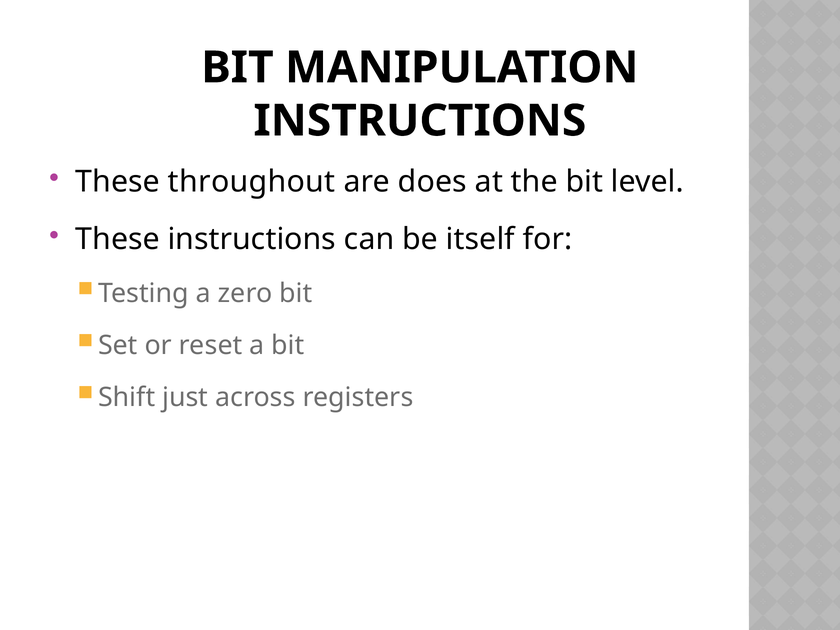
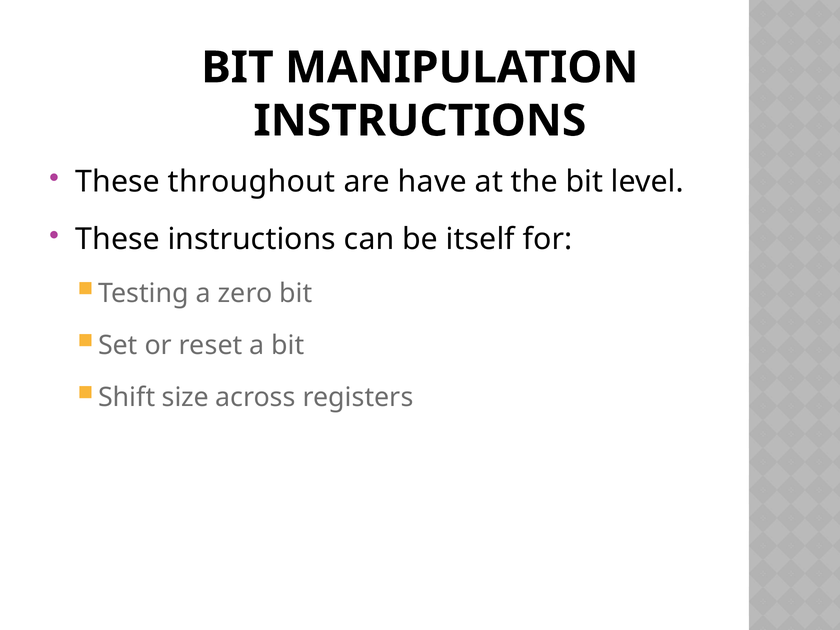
does: does -> have
just: just -> size
